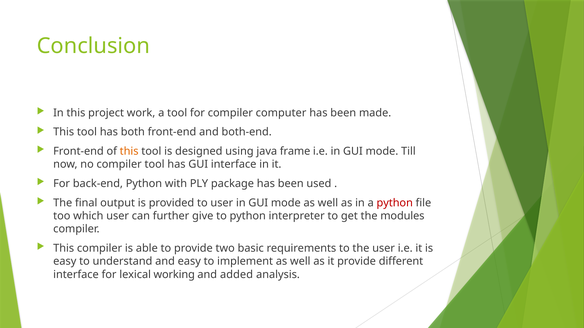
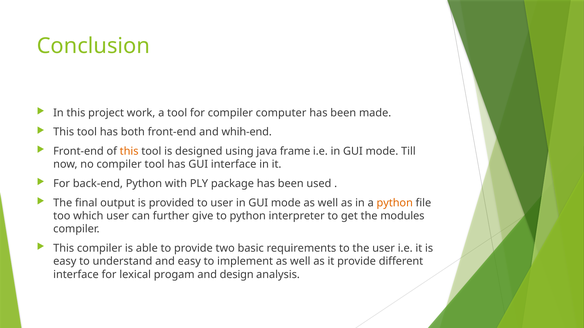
both-end: both-end -> whih-end
python at (395, 203) colour: red -> orange
working: working -> progam
added: added -> design
